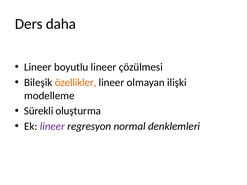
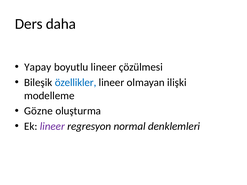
Lineer at (38, 67): Lineer -> Yapay
özellikler colour: orange -> blue
Sürekli: Sürekli -> Gözne
